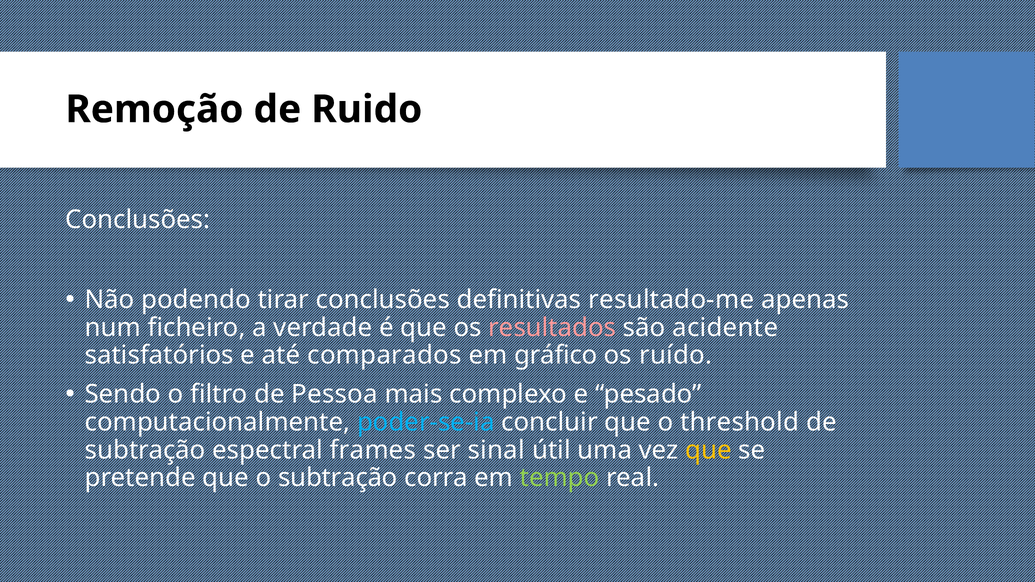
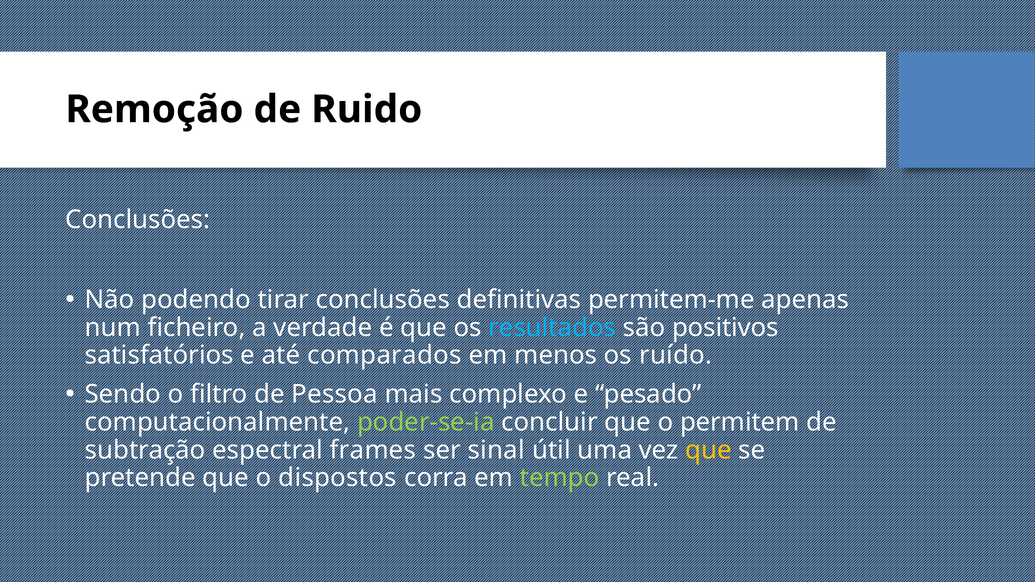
resultado-me: resultado-me -> permitem-me
resultados colour: pink -> light blue
acidente: acidente -> positivos
gráfico: gráfico -> menos
poder-se-ia colour: light blue -> light green
threshold: threshold -> permitem
o subtração: subtração -> dispostos
